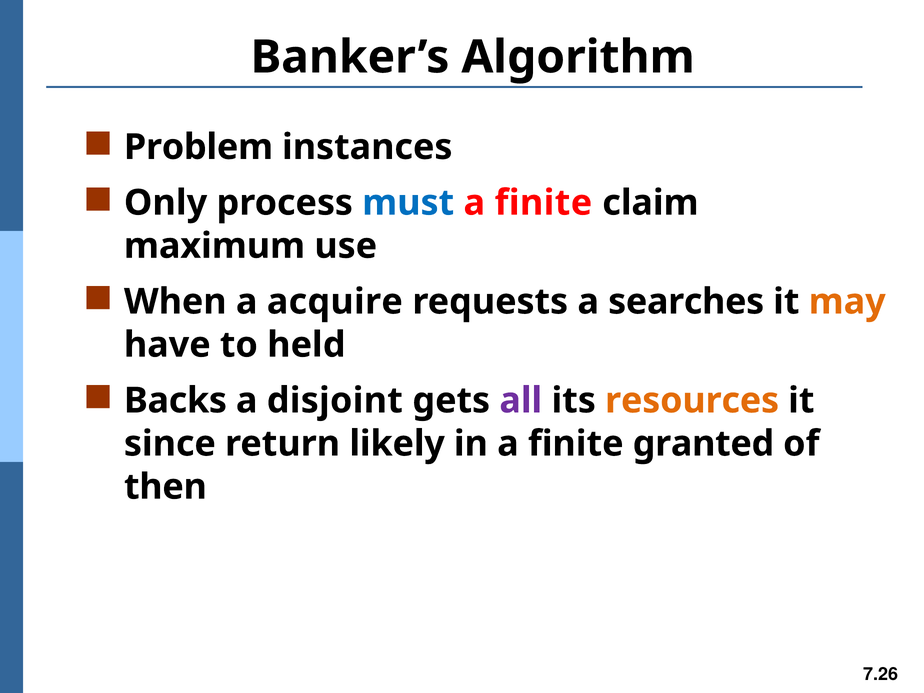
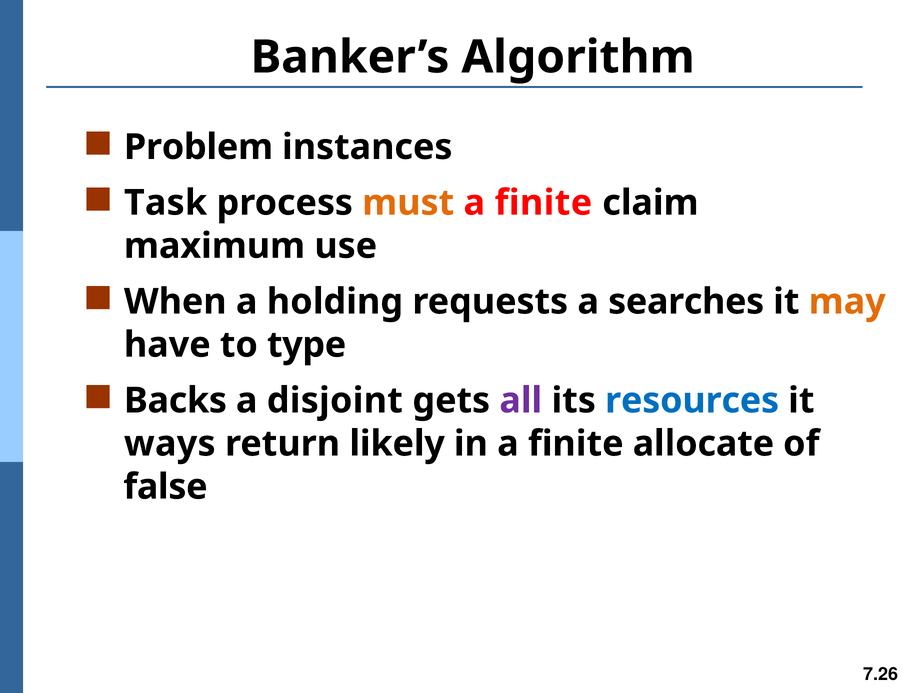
Only: Only -> Task
must colour: blue -> orange
acquire: acquire -> holding
held: held -> type
resources colour: orange -> blue
since: since -> ways
granted: granted -> allocate
then: then -> false
